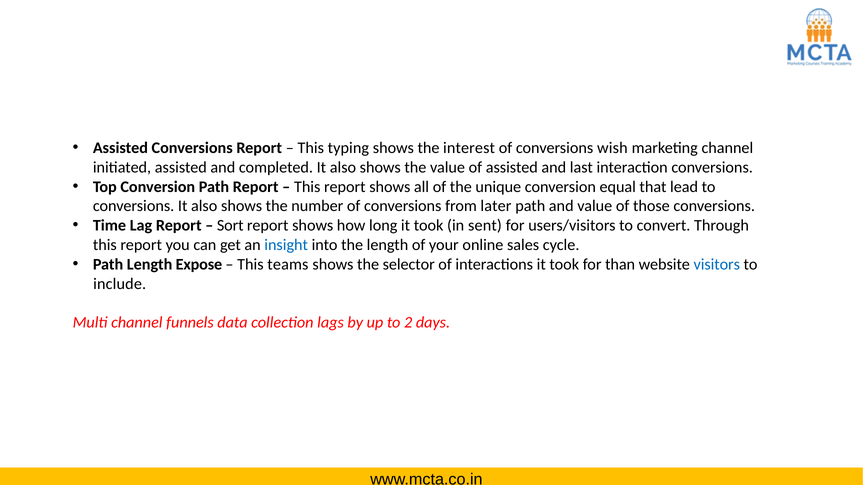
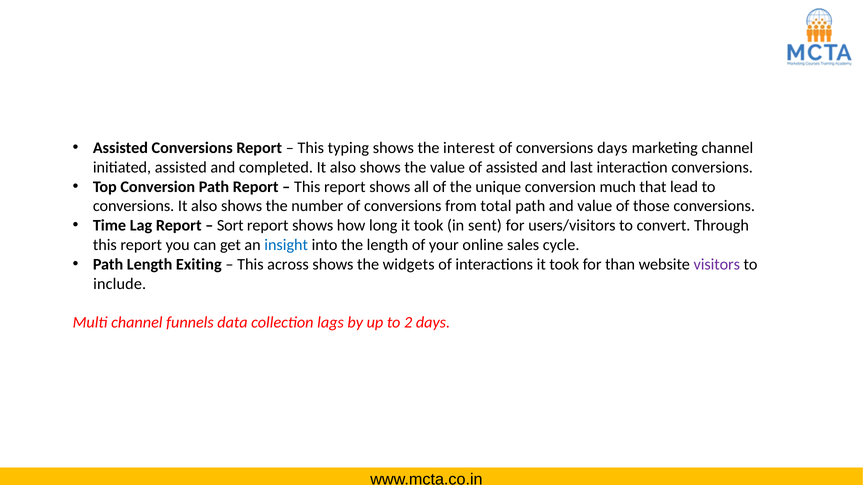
conversions wish: wish -> days
equal: equal -> much
later: later -> total
Expose: Expose -> Exiting
teams: teams -> across
selector: selector -> widgets
visitors colour: blue -> purple
